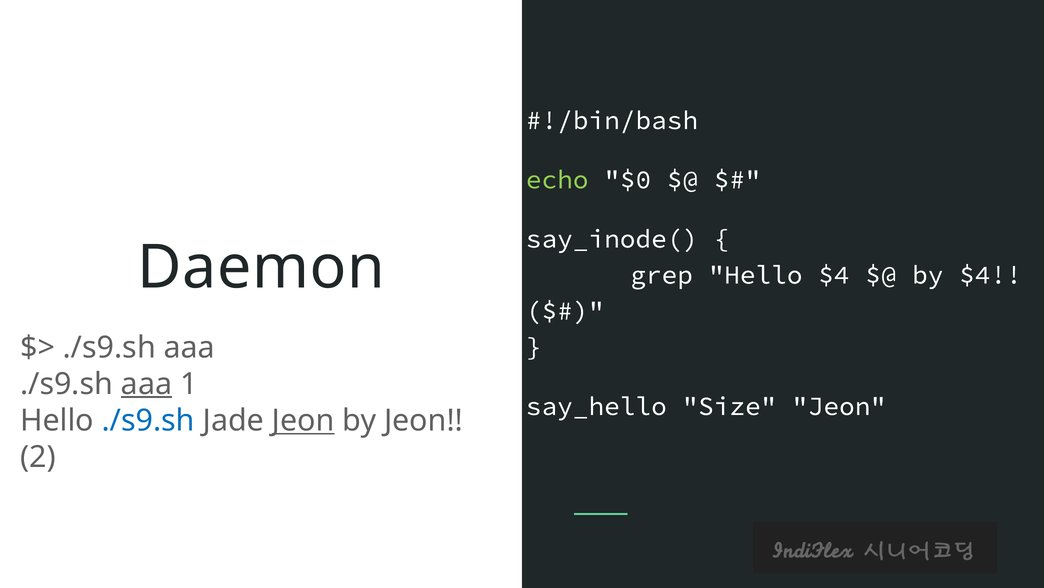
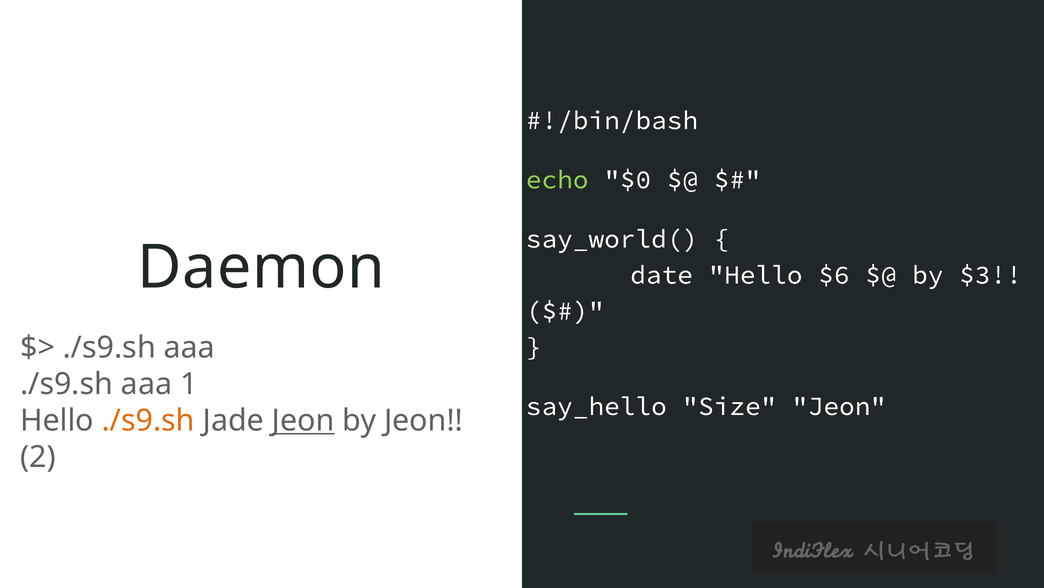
say_inode(: say_inode( -> say_world(
grep: grep -> date
Hello $4: $4 -> $6
by $4: $4 -> $3
aaa at (147, 384) underline: present -> none
./s9.sh at (148, 420) colour: blue -> orange
